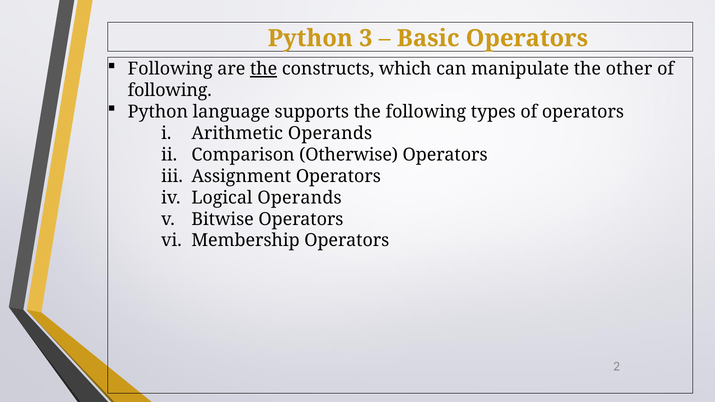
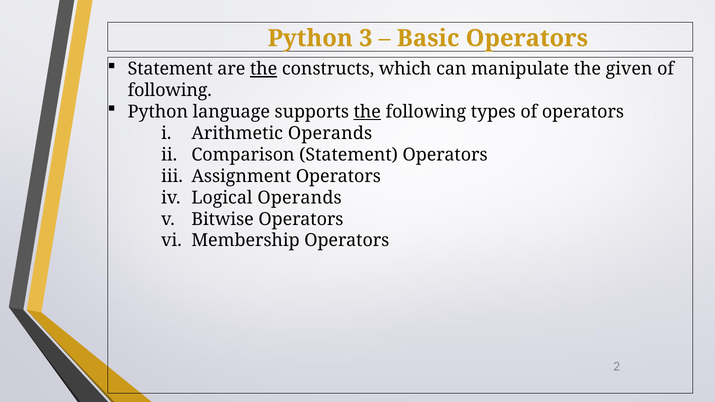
Following at (170, 69): Following -> Statement
other: other -> given
the at (367, 112) underline: none -> present
Comparison Otherwise: Otherwise -> Statement
